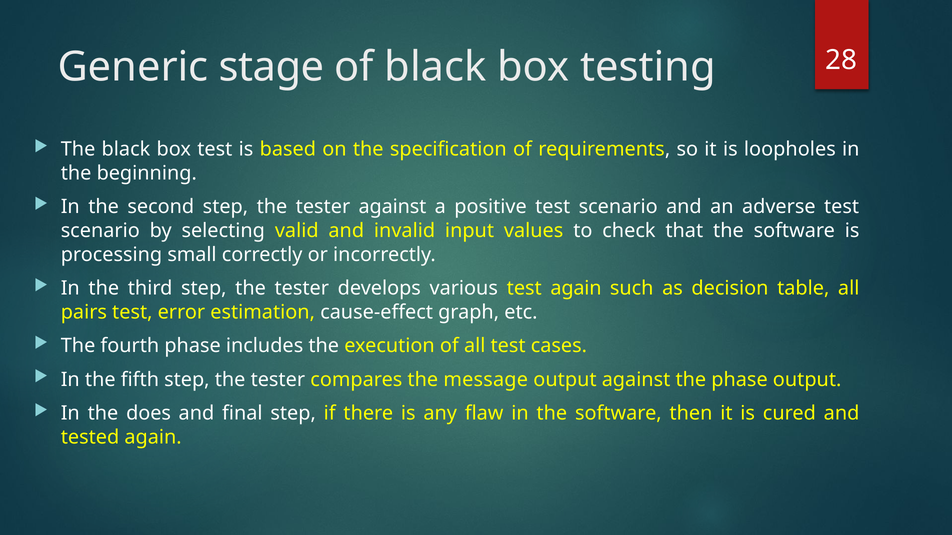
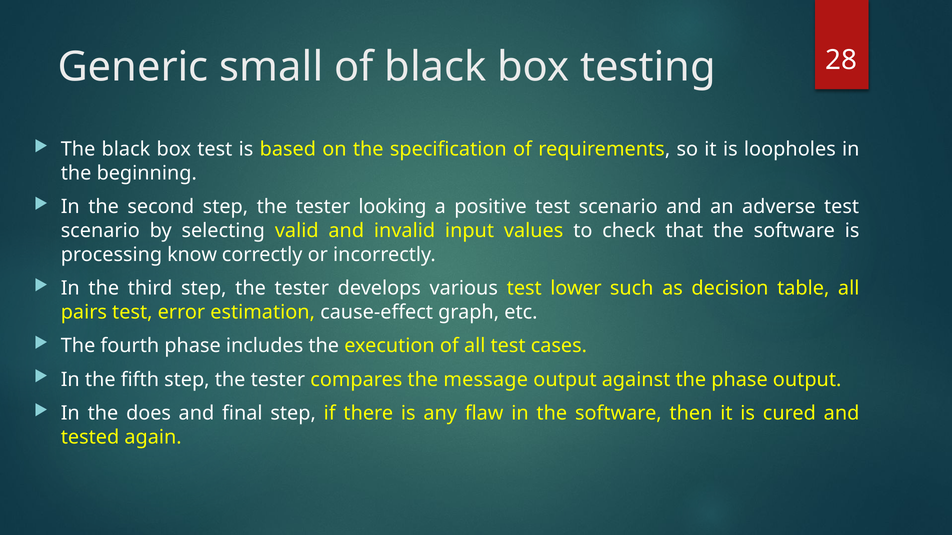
stage: stage -> small
tester against: against -> looking
small: small -> know
test again: again -> lower
